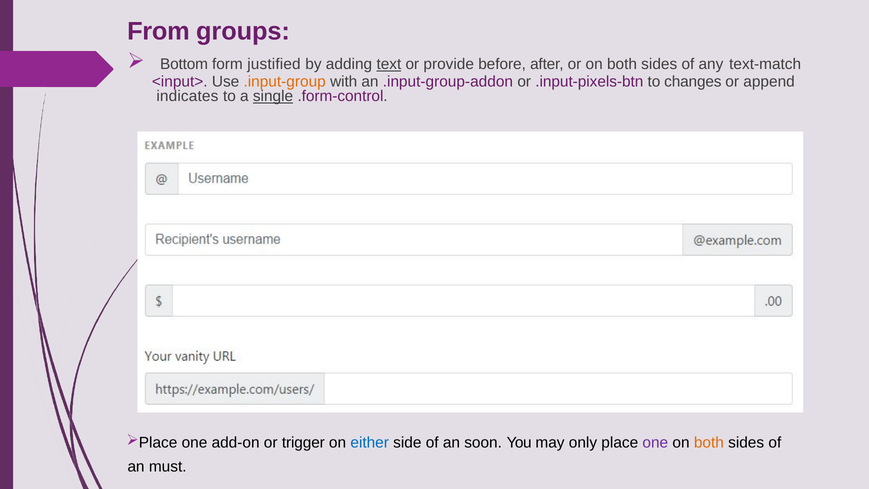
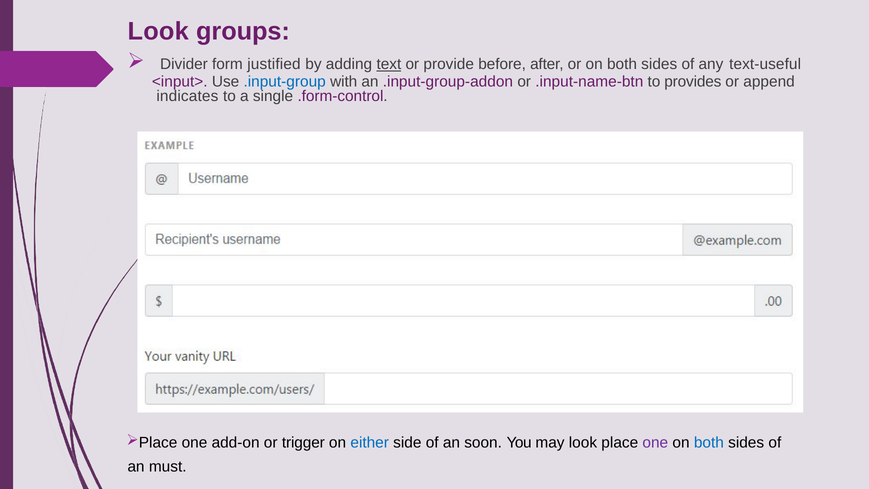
From at (158, 32): From -> Look
Bottom: Bottom -> Divider
text-match: text-match -> text-useful
.input-group colour: orange -> blue
.input-pixels-btn: .input-pixels-btn -> .input-name-btn
changes: changes -> provides
single underline: present -> none
may only: only -> look
both at (709, 443) colour: orange -> blue
